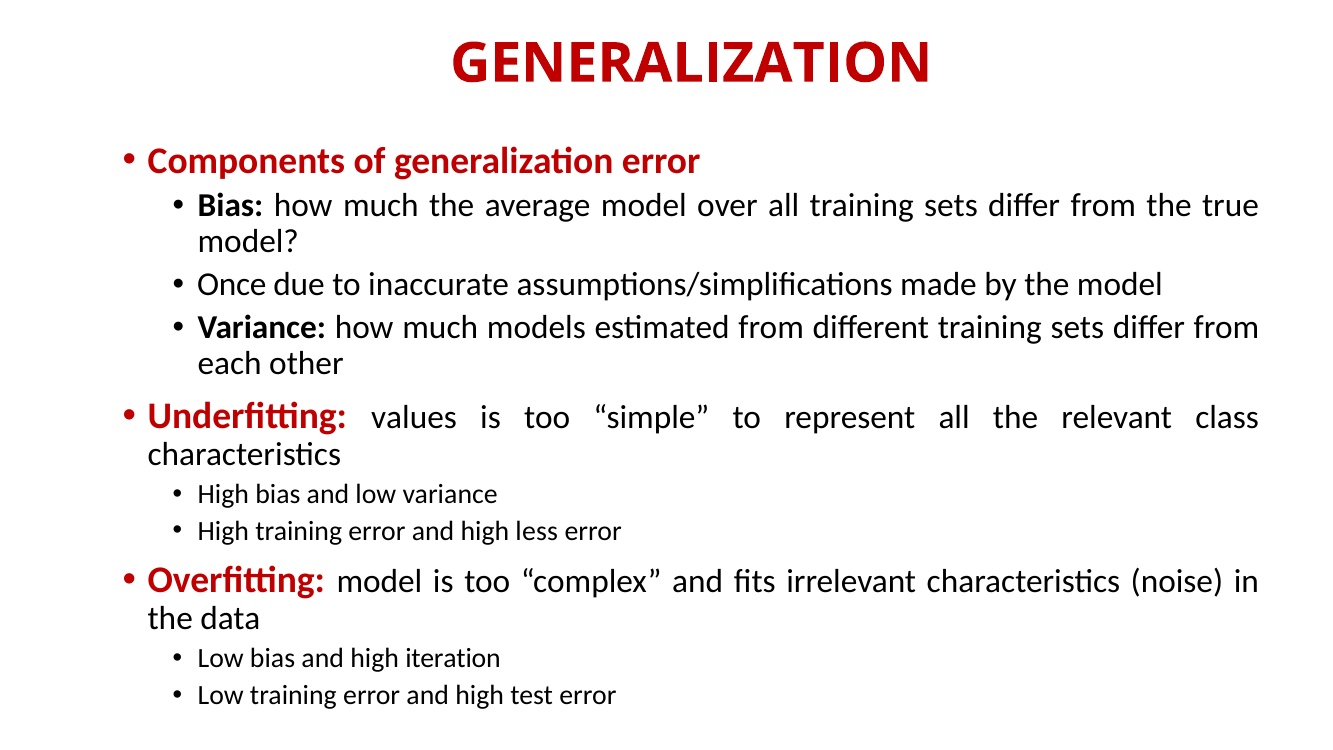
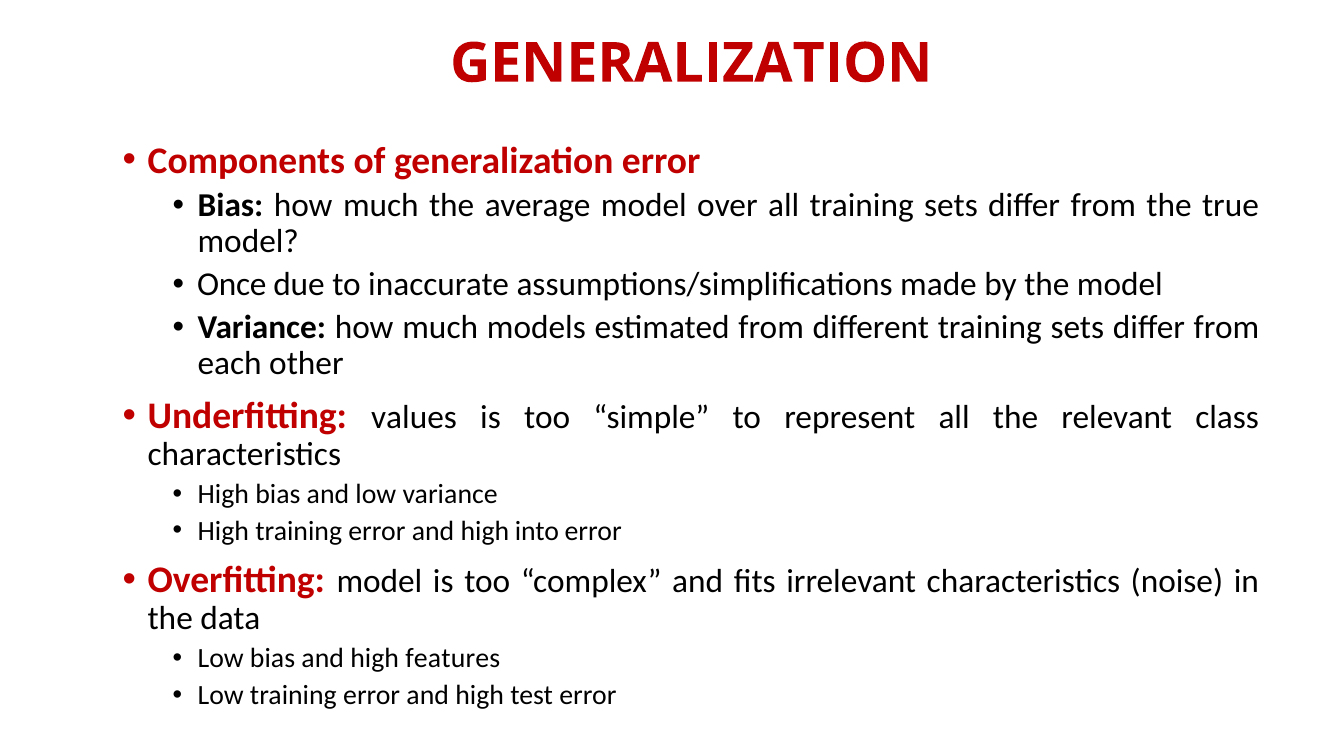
less: less -> into
iteration: iteration -> features
